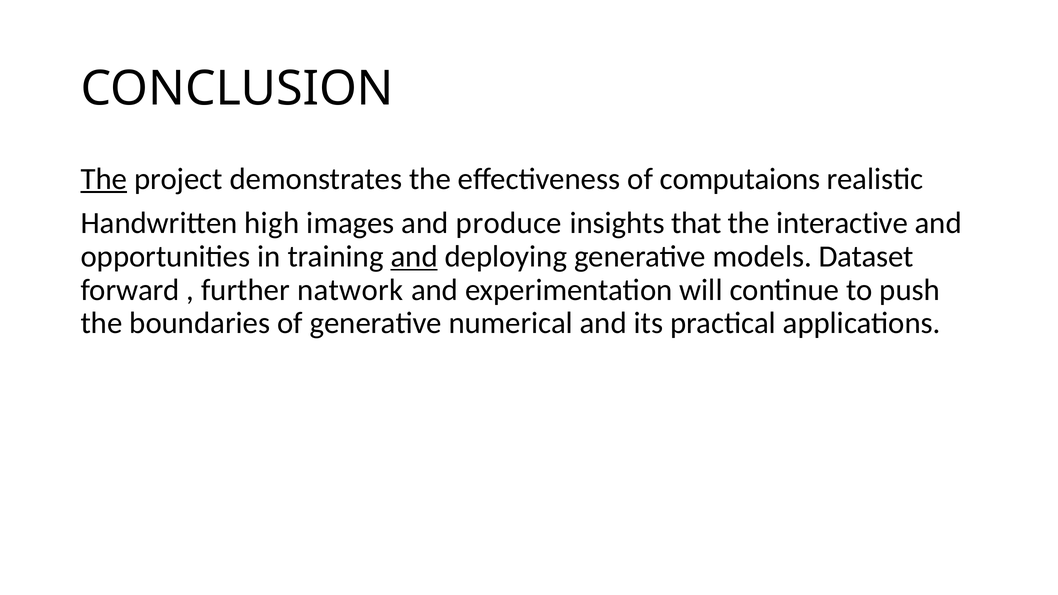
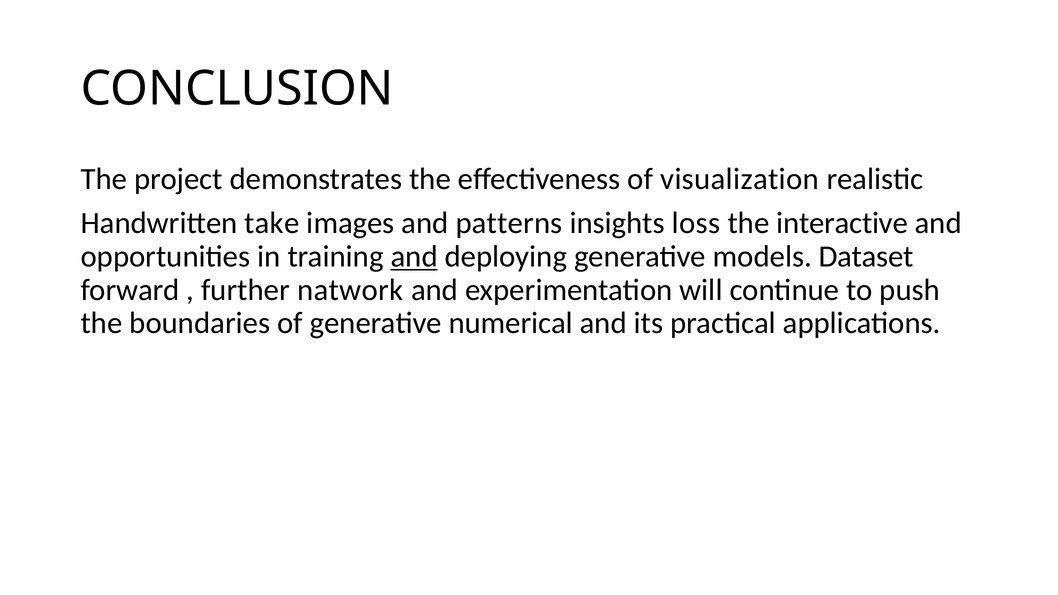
The at (104, 179) underline: present -> none
computaions: computaions -> visualization
high: high -> take
produce: produce -> patterns
that: that -> loss
